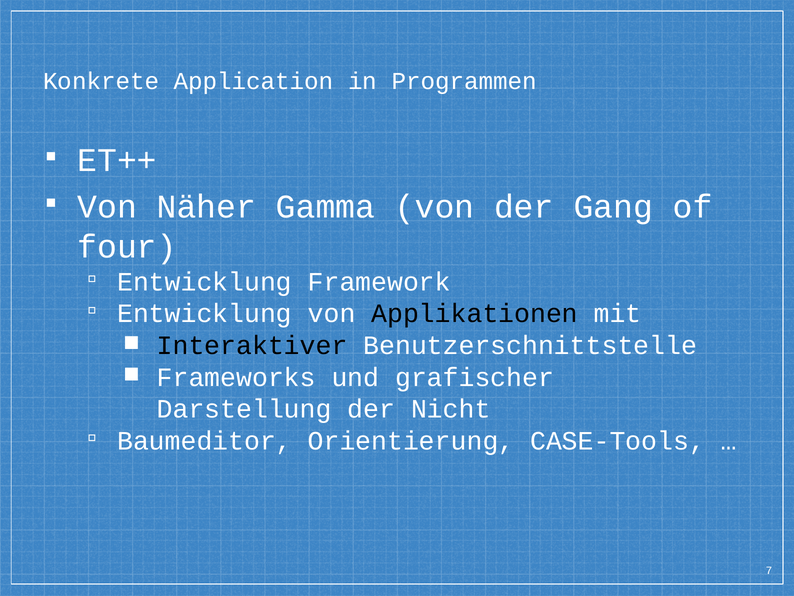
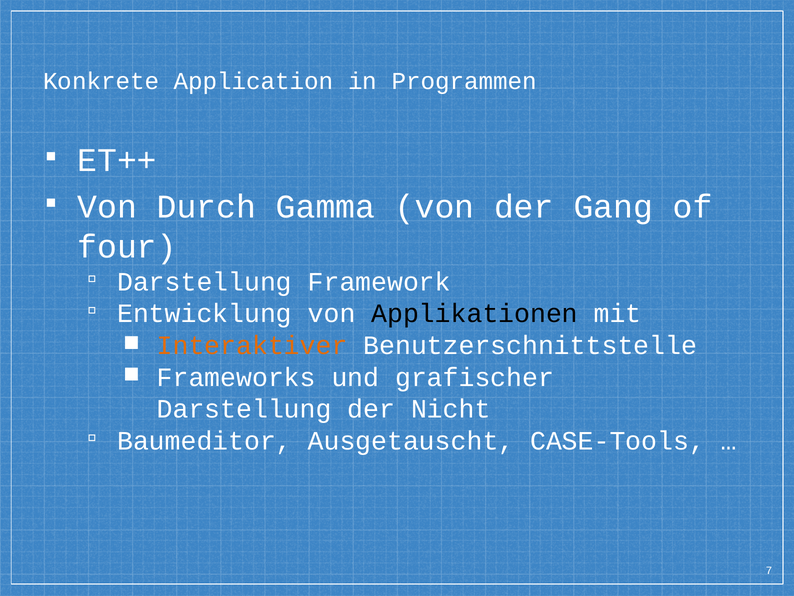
Näher: Näher -> Durch
Entwicklung at (205, 282): Entwicklung -> Darstellung
Interaktiver colour: black -> orange
Orientierung: Orientierung -> Ausgetauscht
